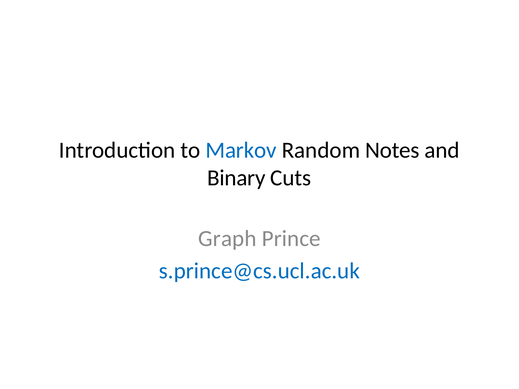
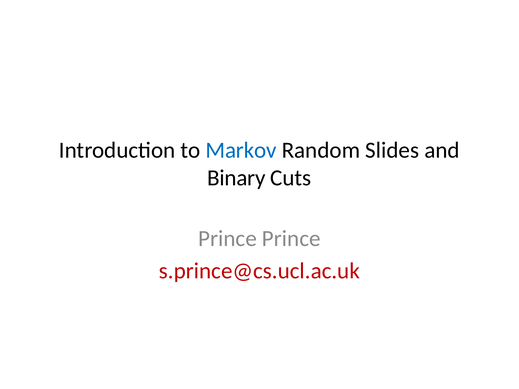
Notes: Notes -> Slides
Graph at (227, 239): Graph -> Prince
s.prince@cs.ucl.ac.uk colour: blue -> red
